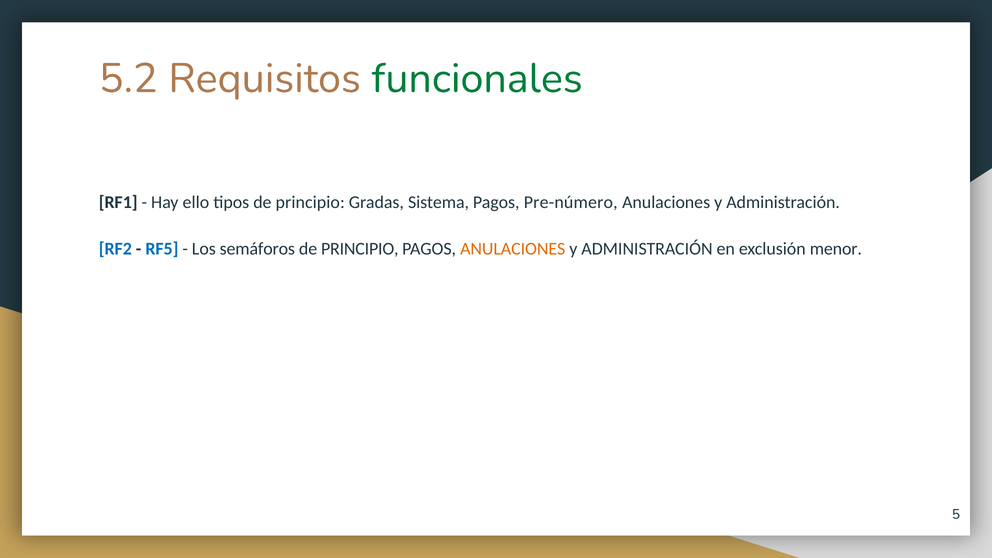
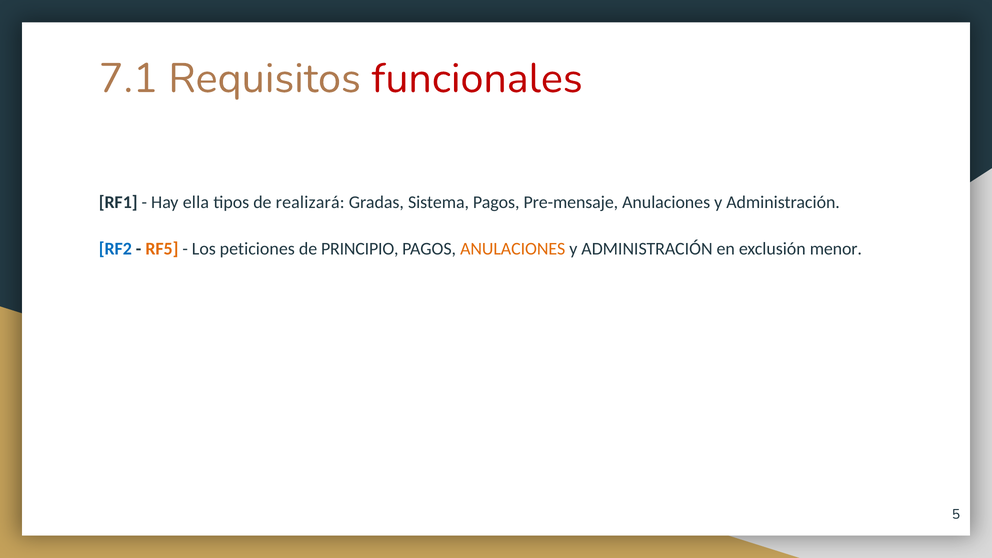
5.2: 5.2 -> 7.1
funcionales colour: green -> red
ello: ello -> ella
tipos de principio: principio -> realizará
Pre-número: Pre-número -> Pre-mensaje
RF5 colour: blue -> orange
semáforos: semáforos -> peticiones
